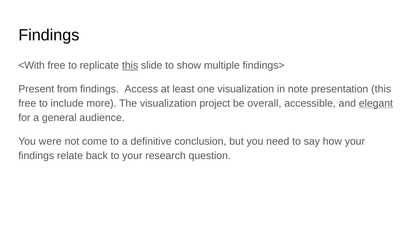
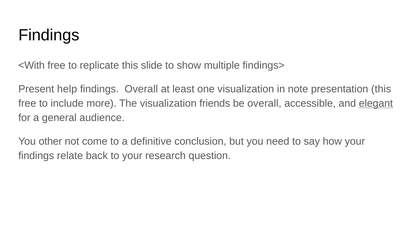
this at (130, 65) underline: present -> none
from: from -> help
findings Access: Access -> Overall
project: project -> friends
were: were -> other
